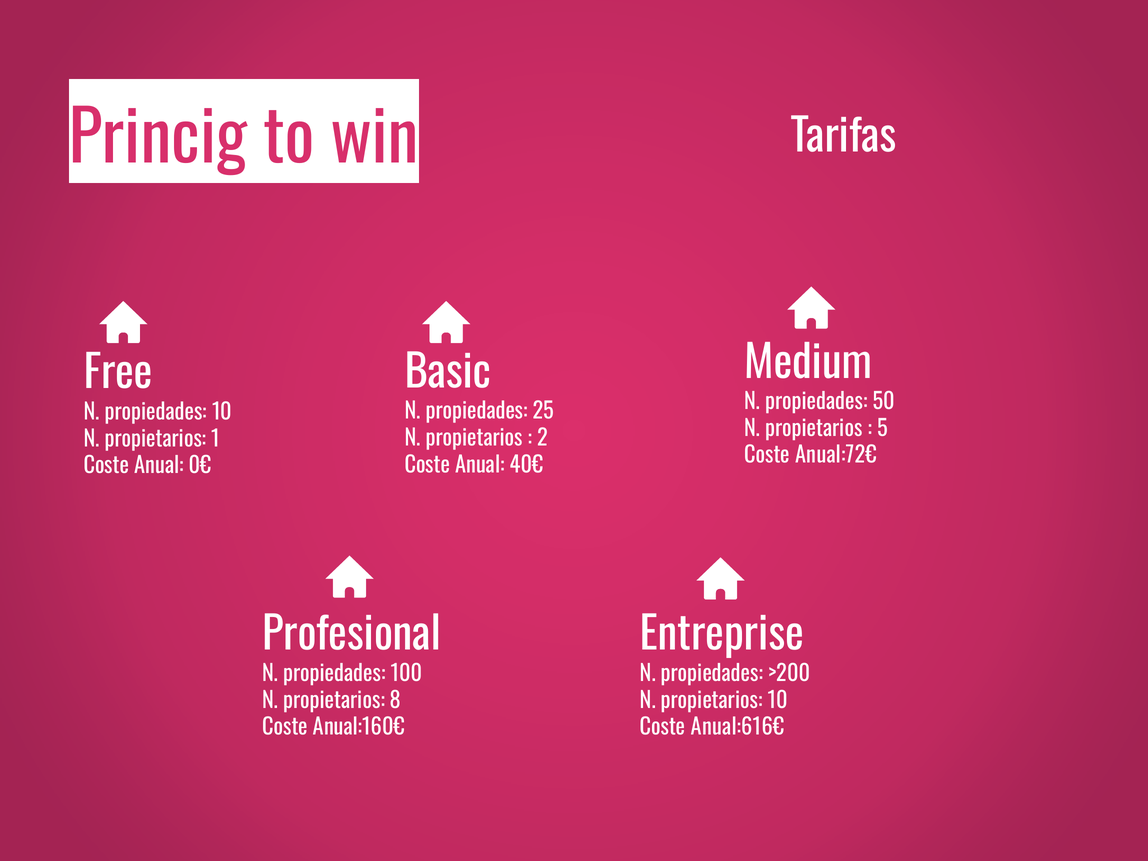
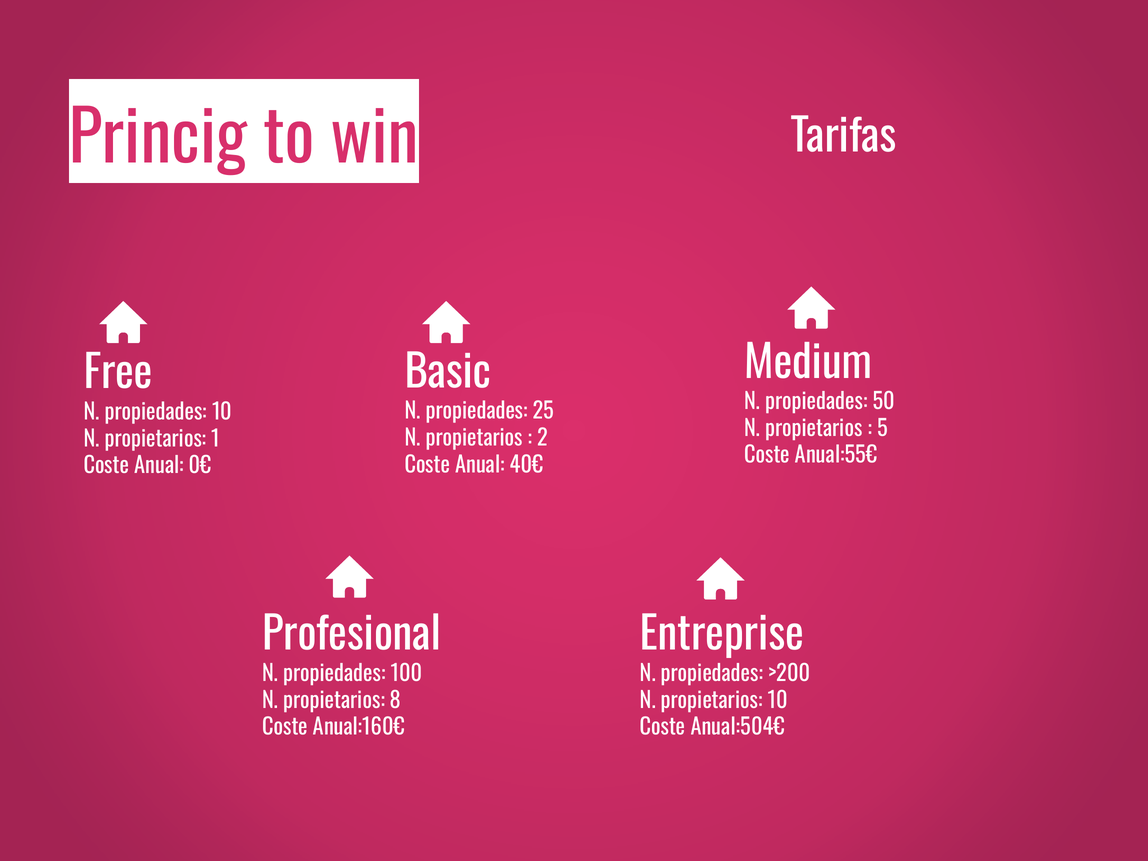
Anual:72€: Anual:72€ -> Anual:55€
Anual:616€: Anual:616€ -> Anual:504€
